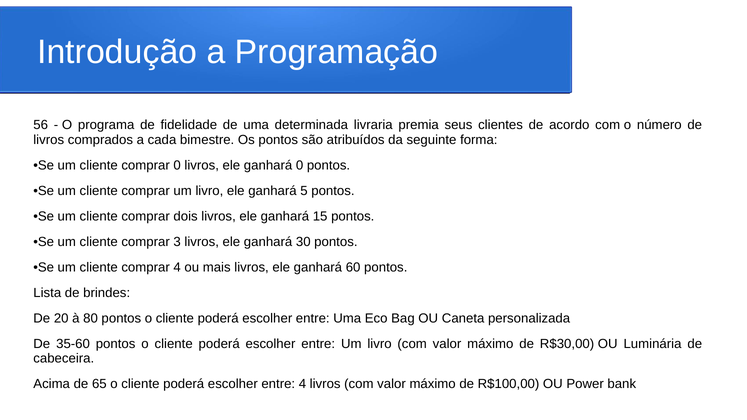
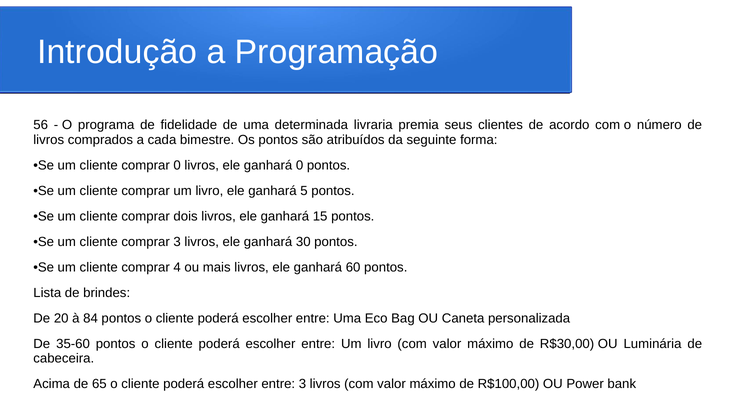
80: 80 -> 84
entre 4: 4 -> 3
